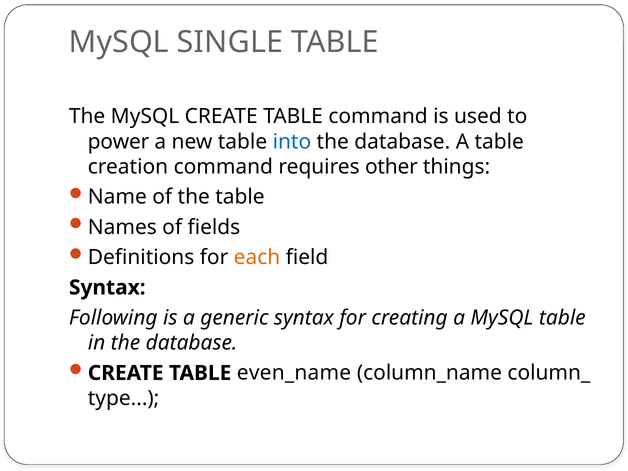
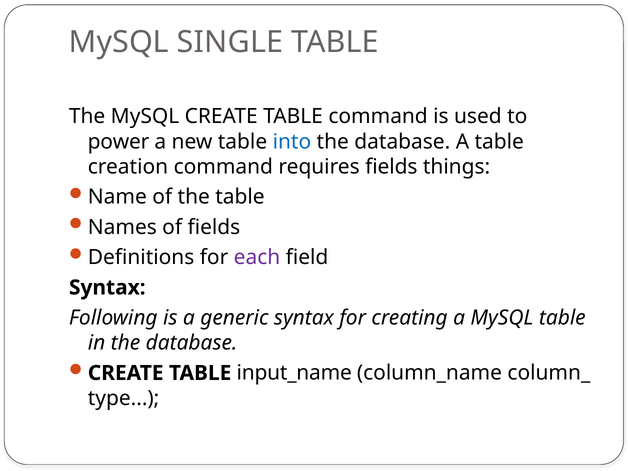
requires other: other -> fields
each colour: orange -> purple
even_name: even_name -> input_name
